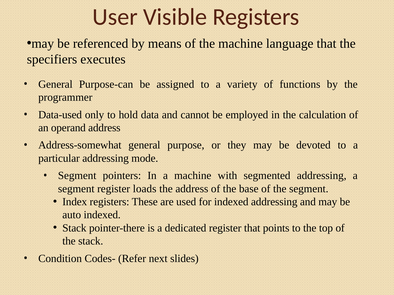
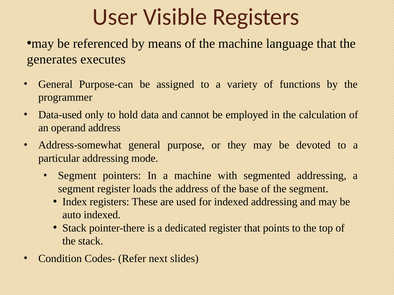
specifiers: specifiers -> generates
